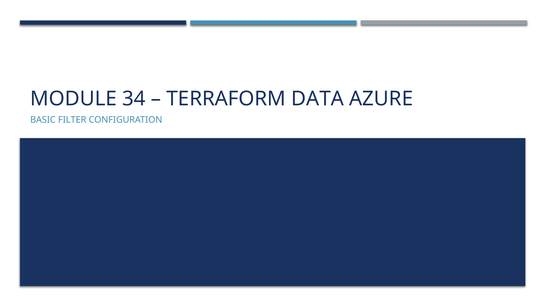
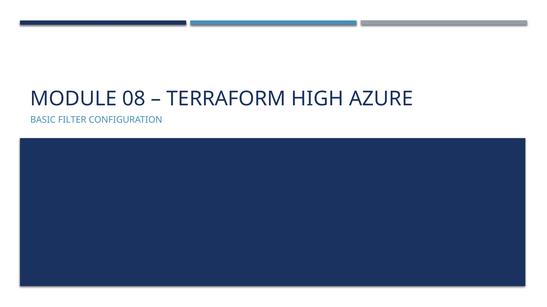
34: 34 -> 08
DATA: DATA -> HIGH
